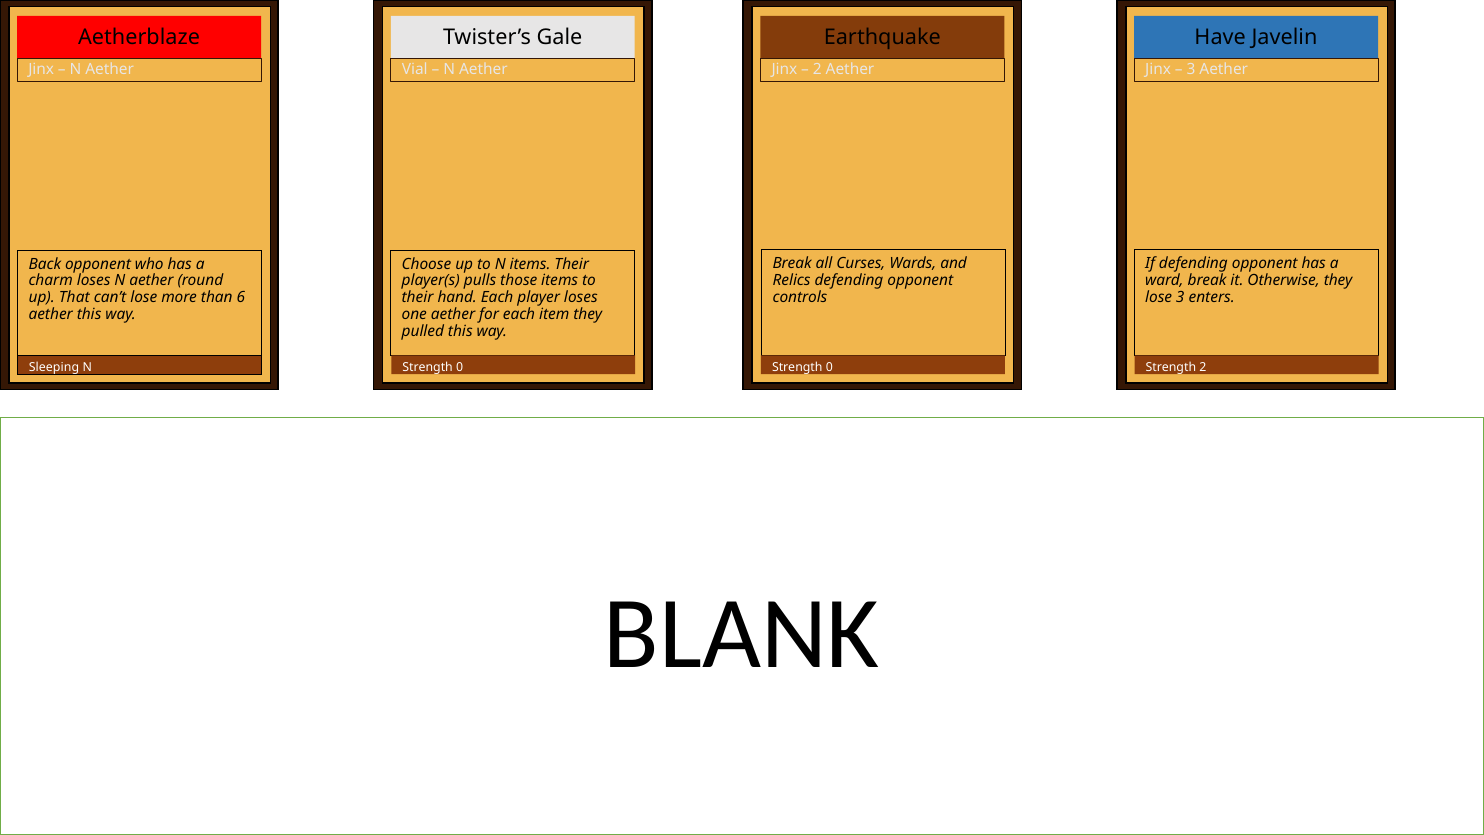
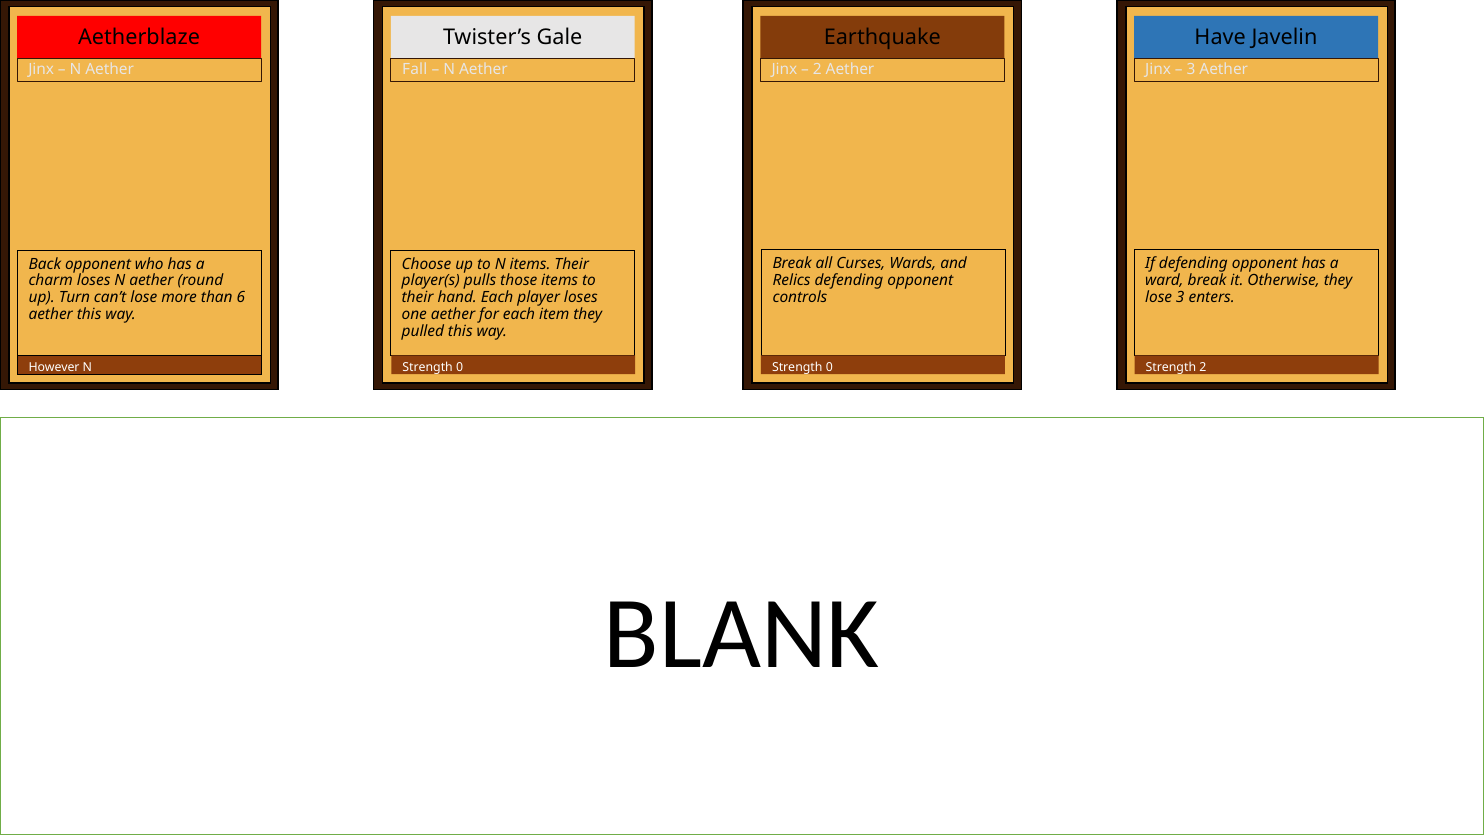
Vial: Vial -> Fall
That: That -> Turn
Sleeping: Sleeping -> However
